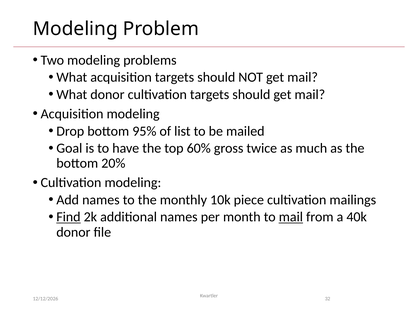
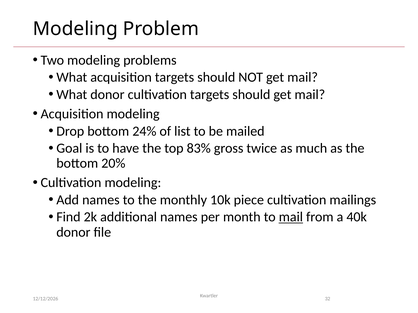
95%: 95% -> 24%
60%: 60% -> 83%
Find underline: present -> none
